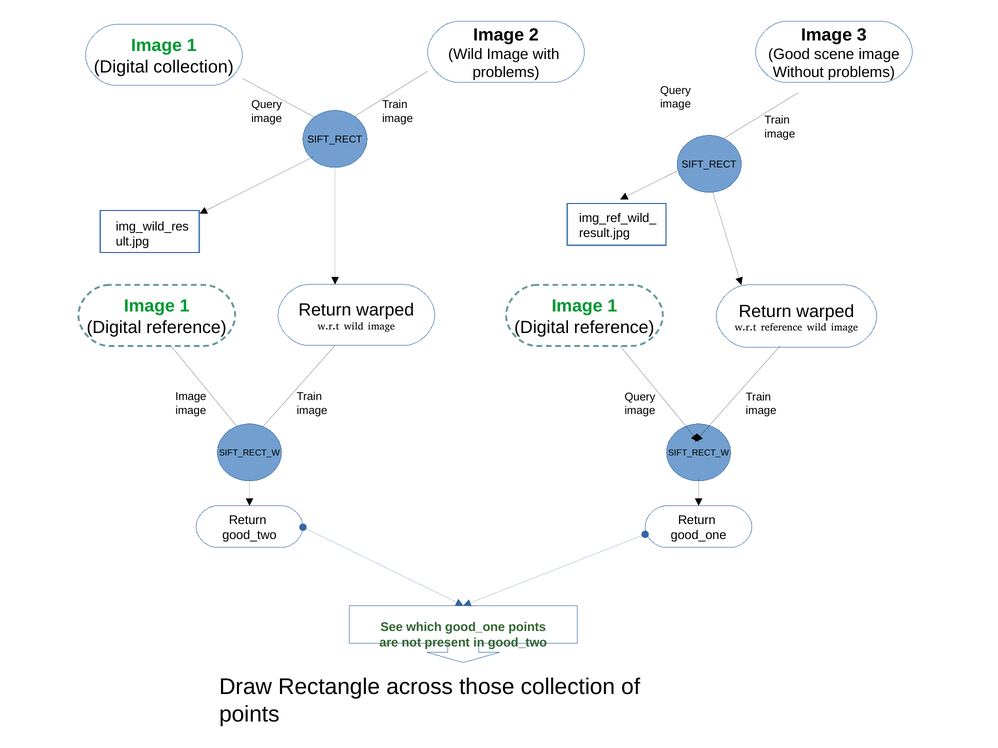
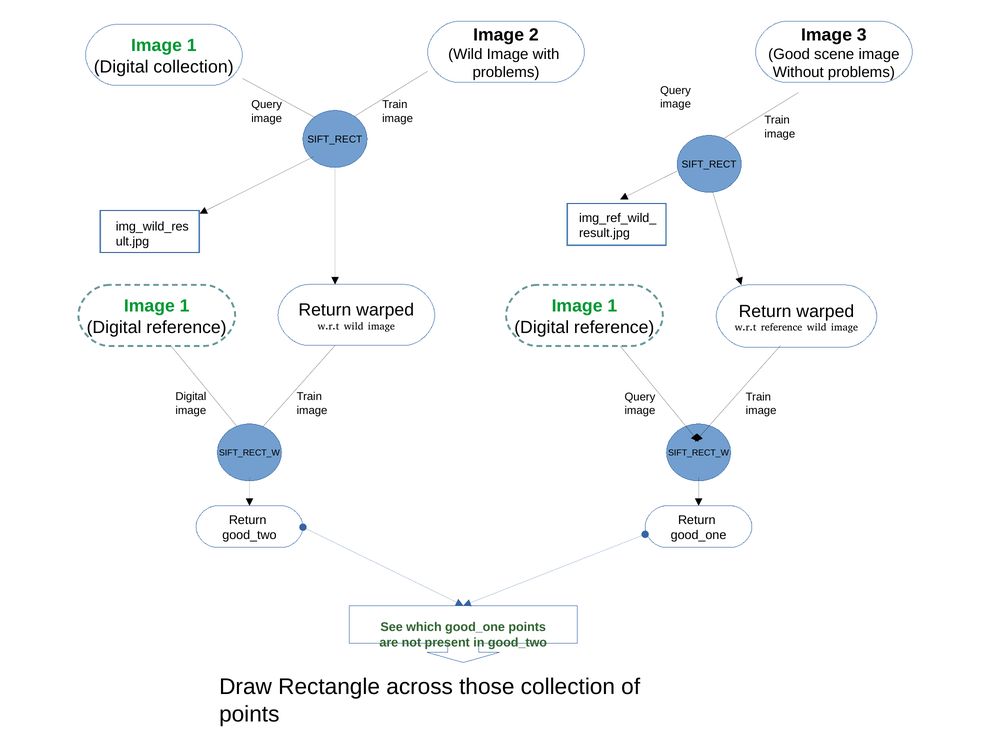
Image at (191, 397): Image -> Digital
